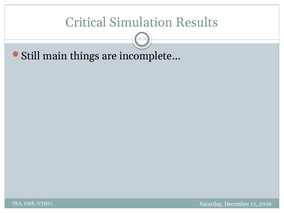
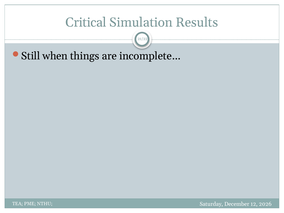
main: main -> when
